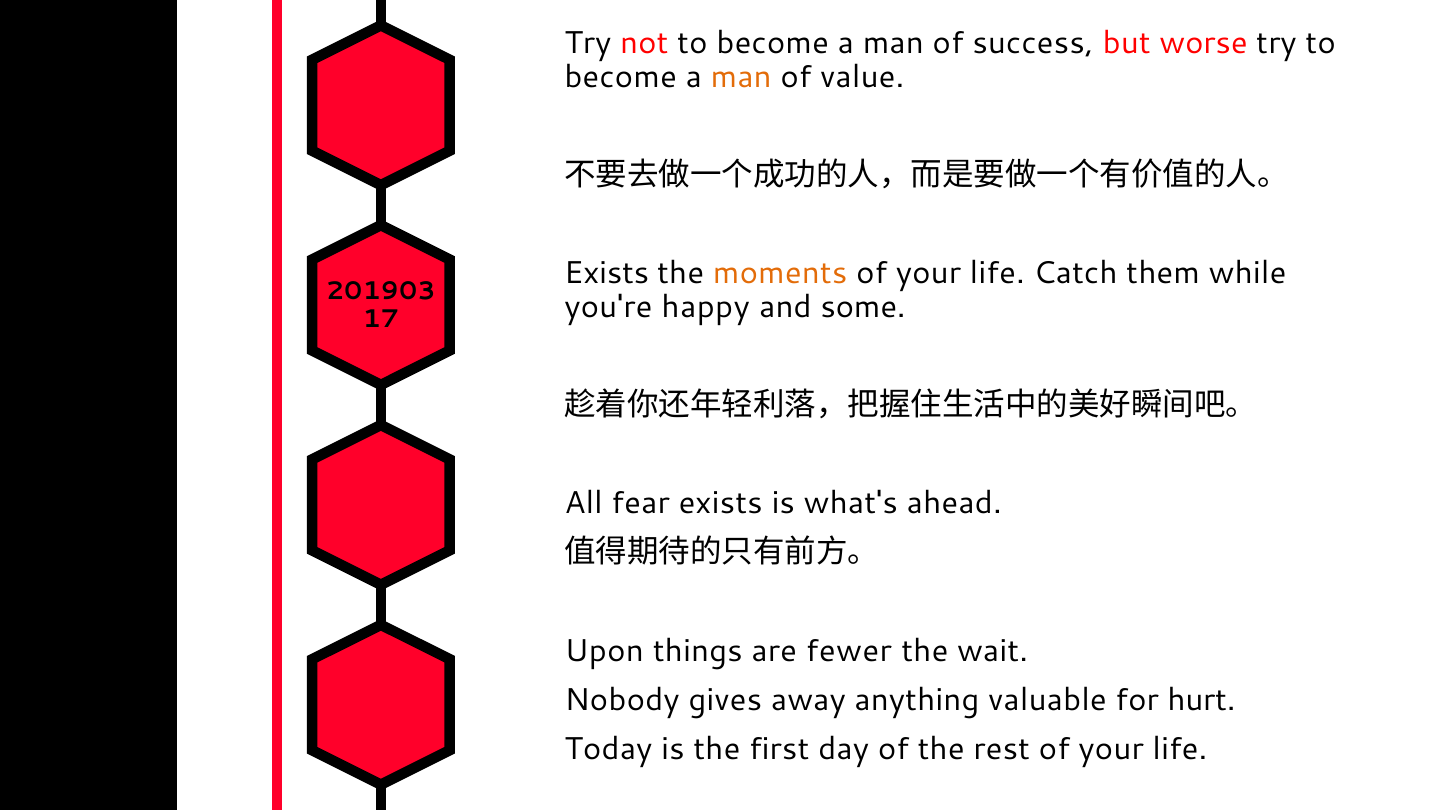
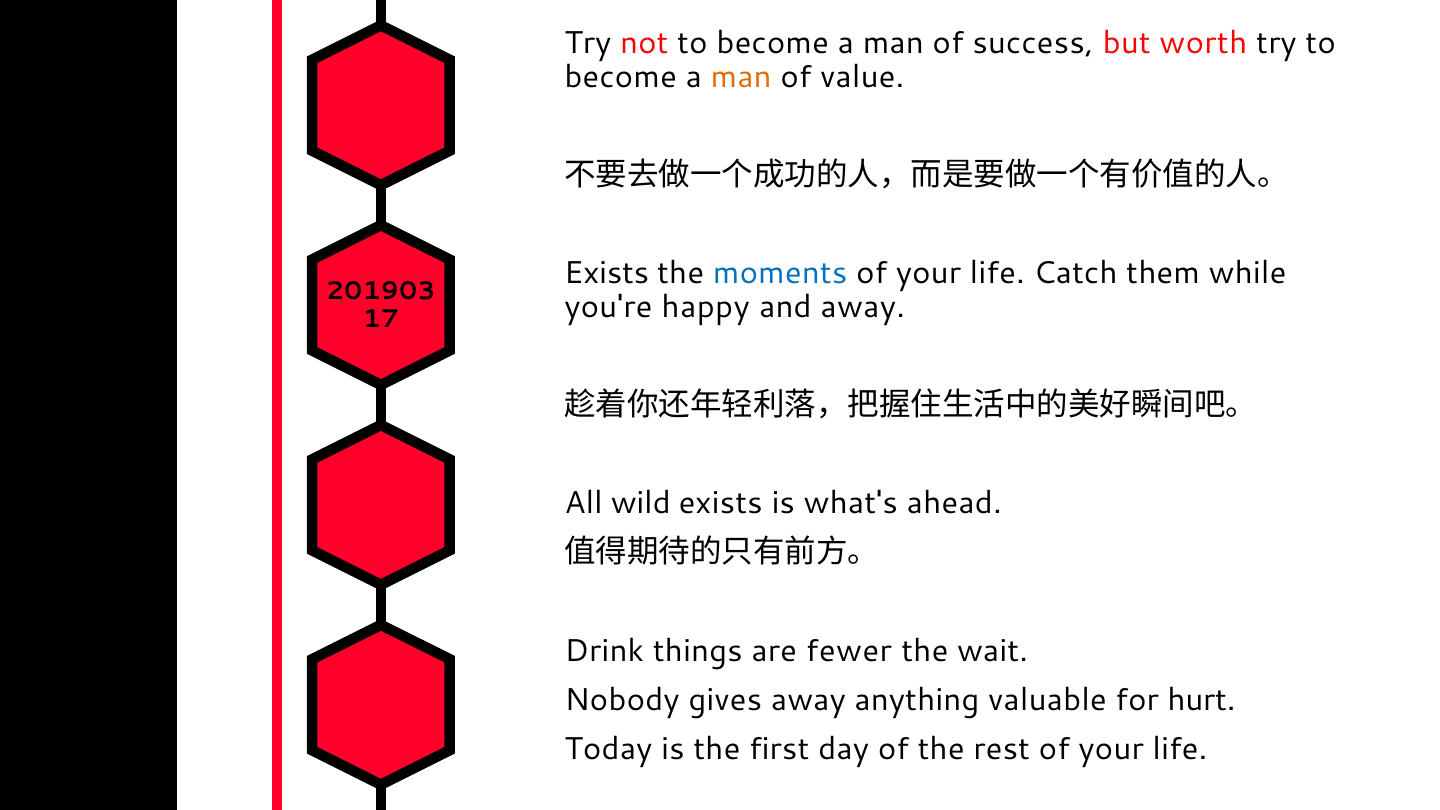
worse: worse -> worth
moments colour: orange -> blue
and some: some -> away
fear: fear -> wild
Upon: Upon -> Drink
